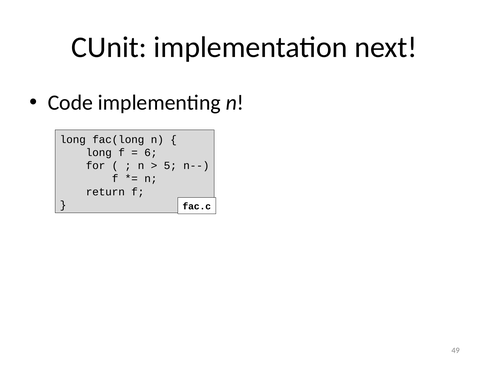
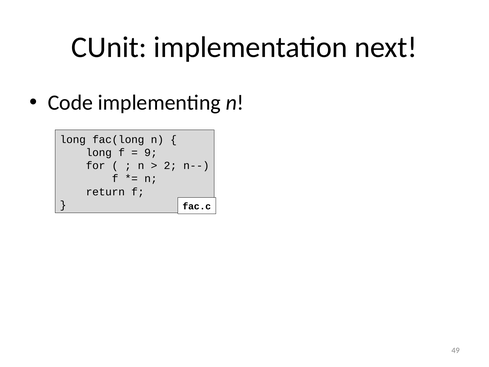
6: 6 -> 9
5: 5 -> 2
